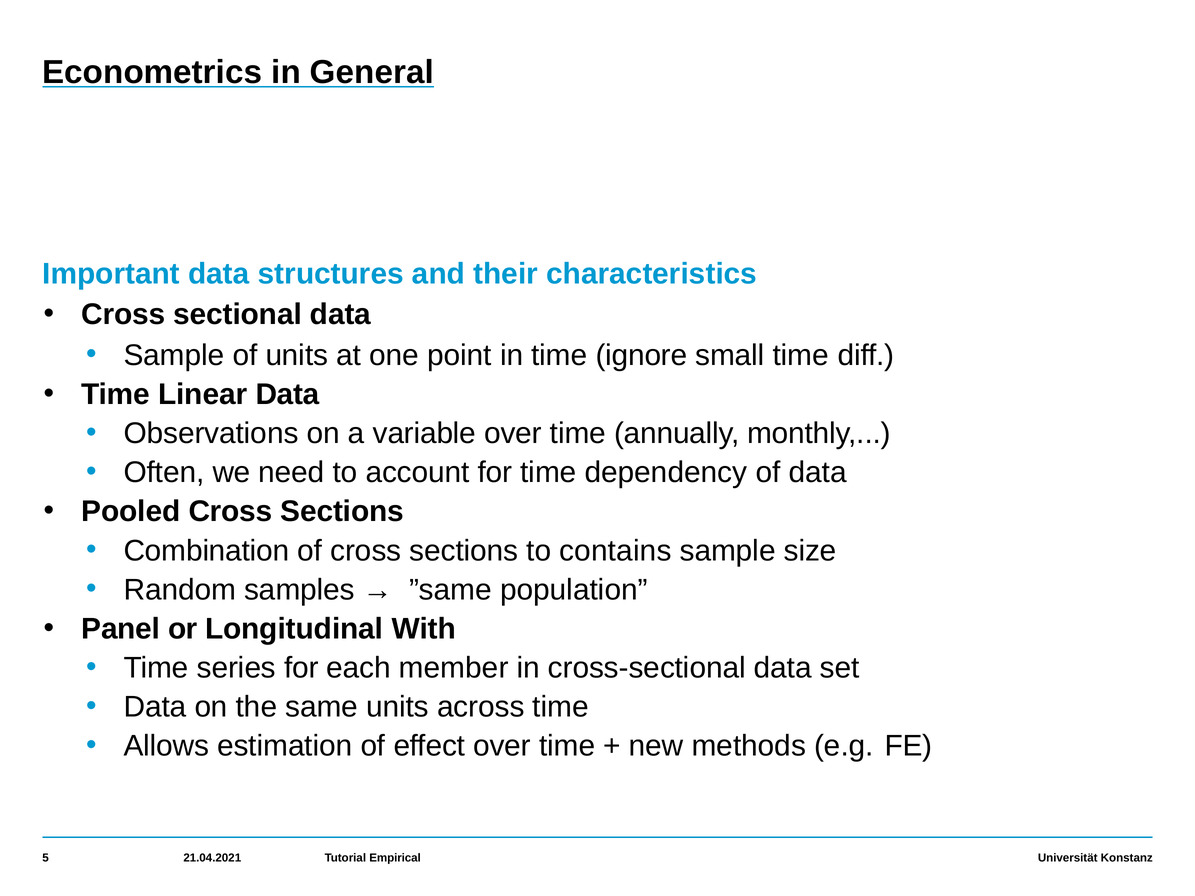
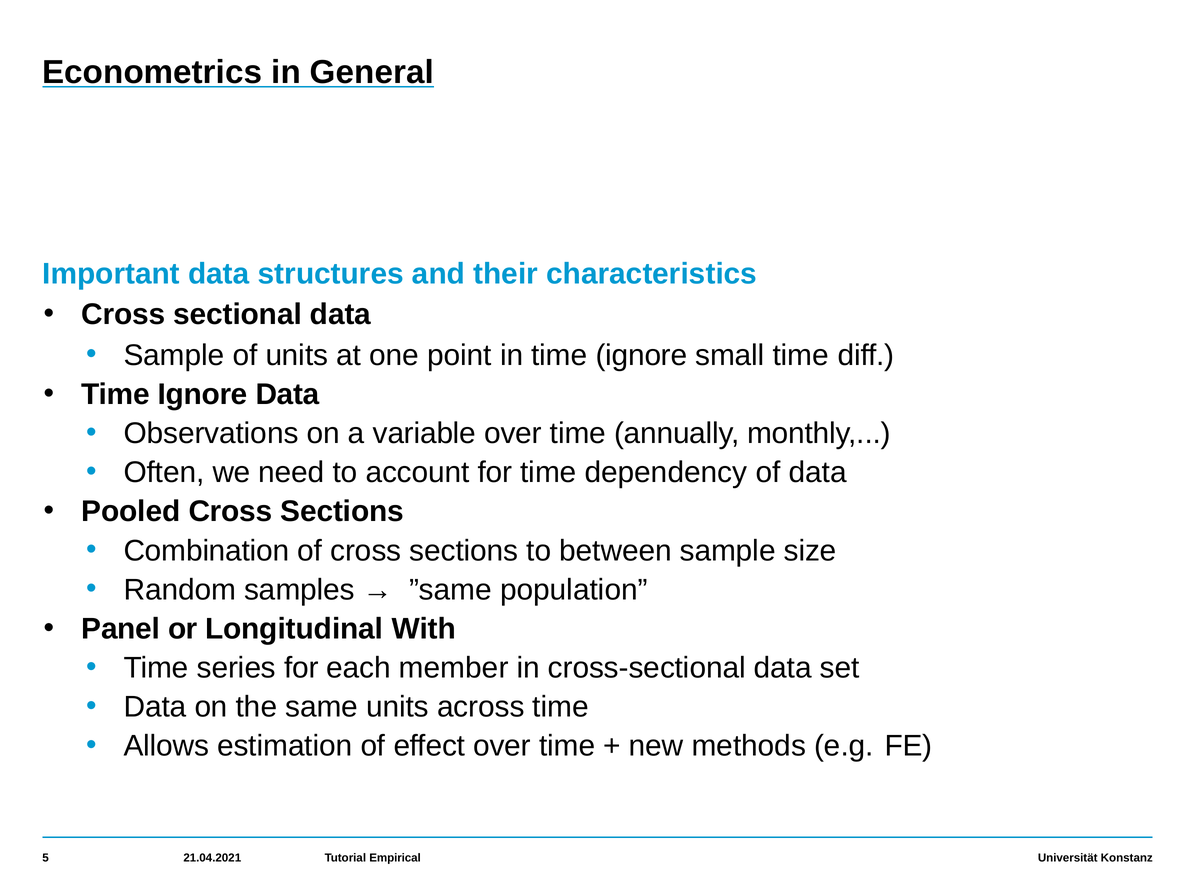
Linear at (203, 394): Linear -> Ignore
contains: contains -> between
